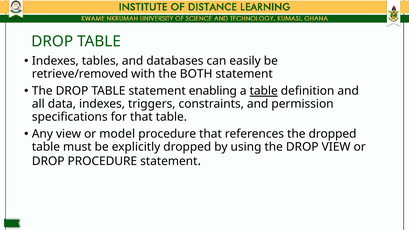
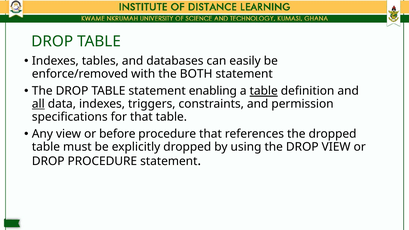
retrieve/removed: retrieve/removed -> enforce/removed
all underline: none -> present
model: model -> before
